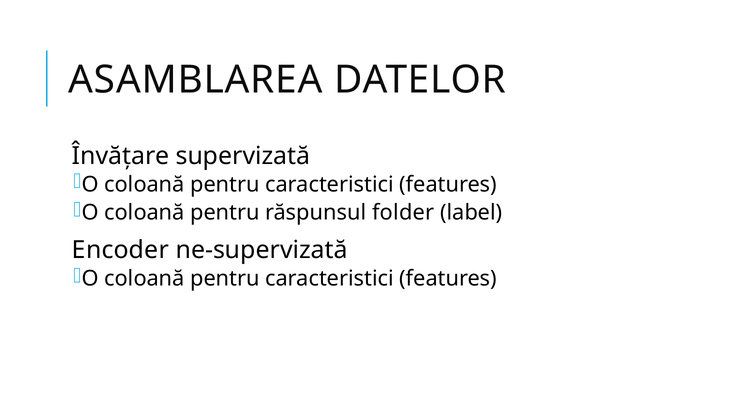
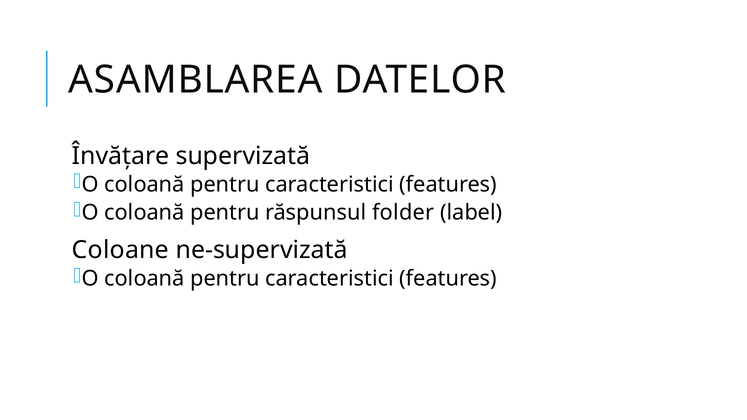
Encoder: Encoder -> Coloane
